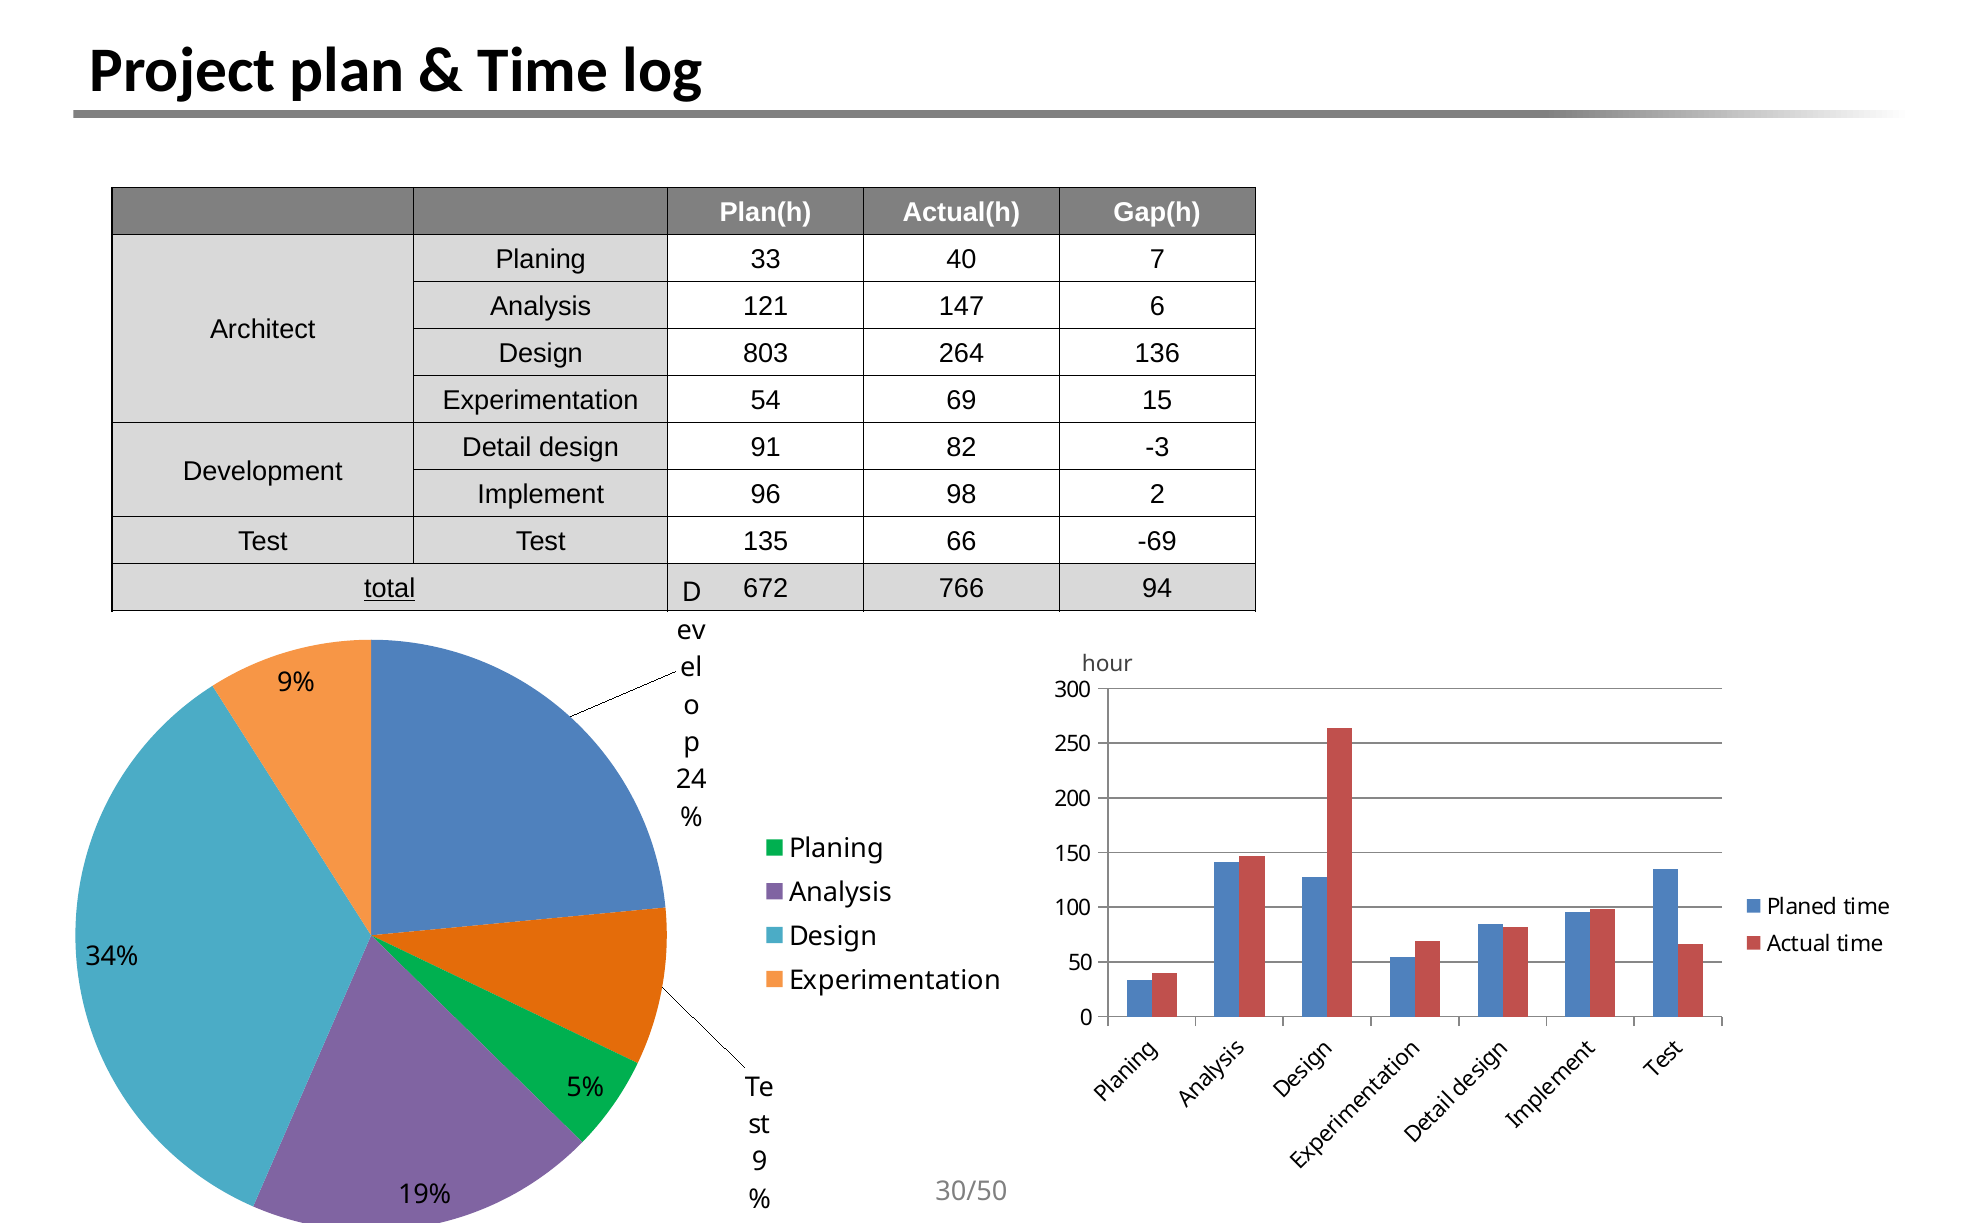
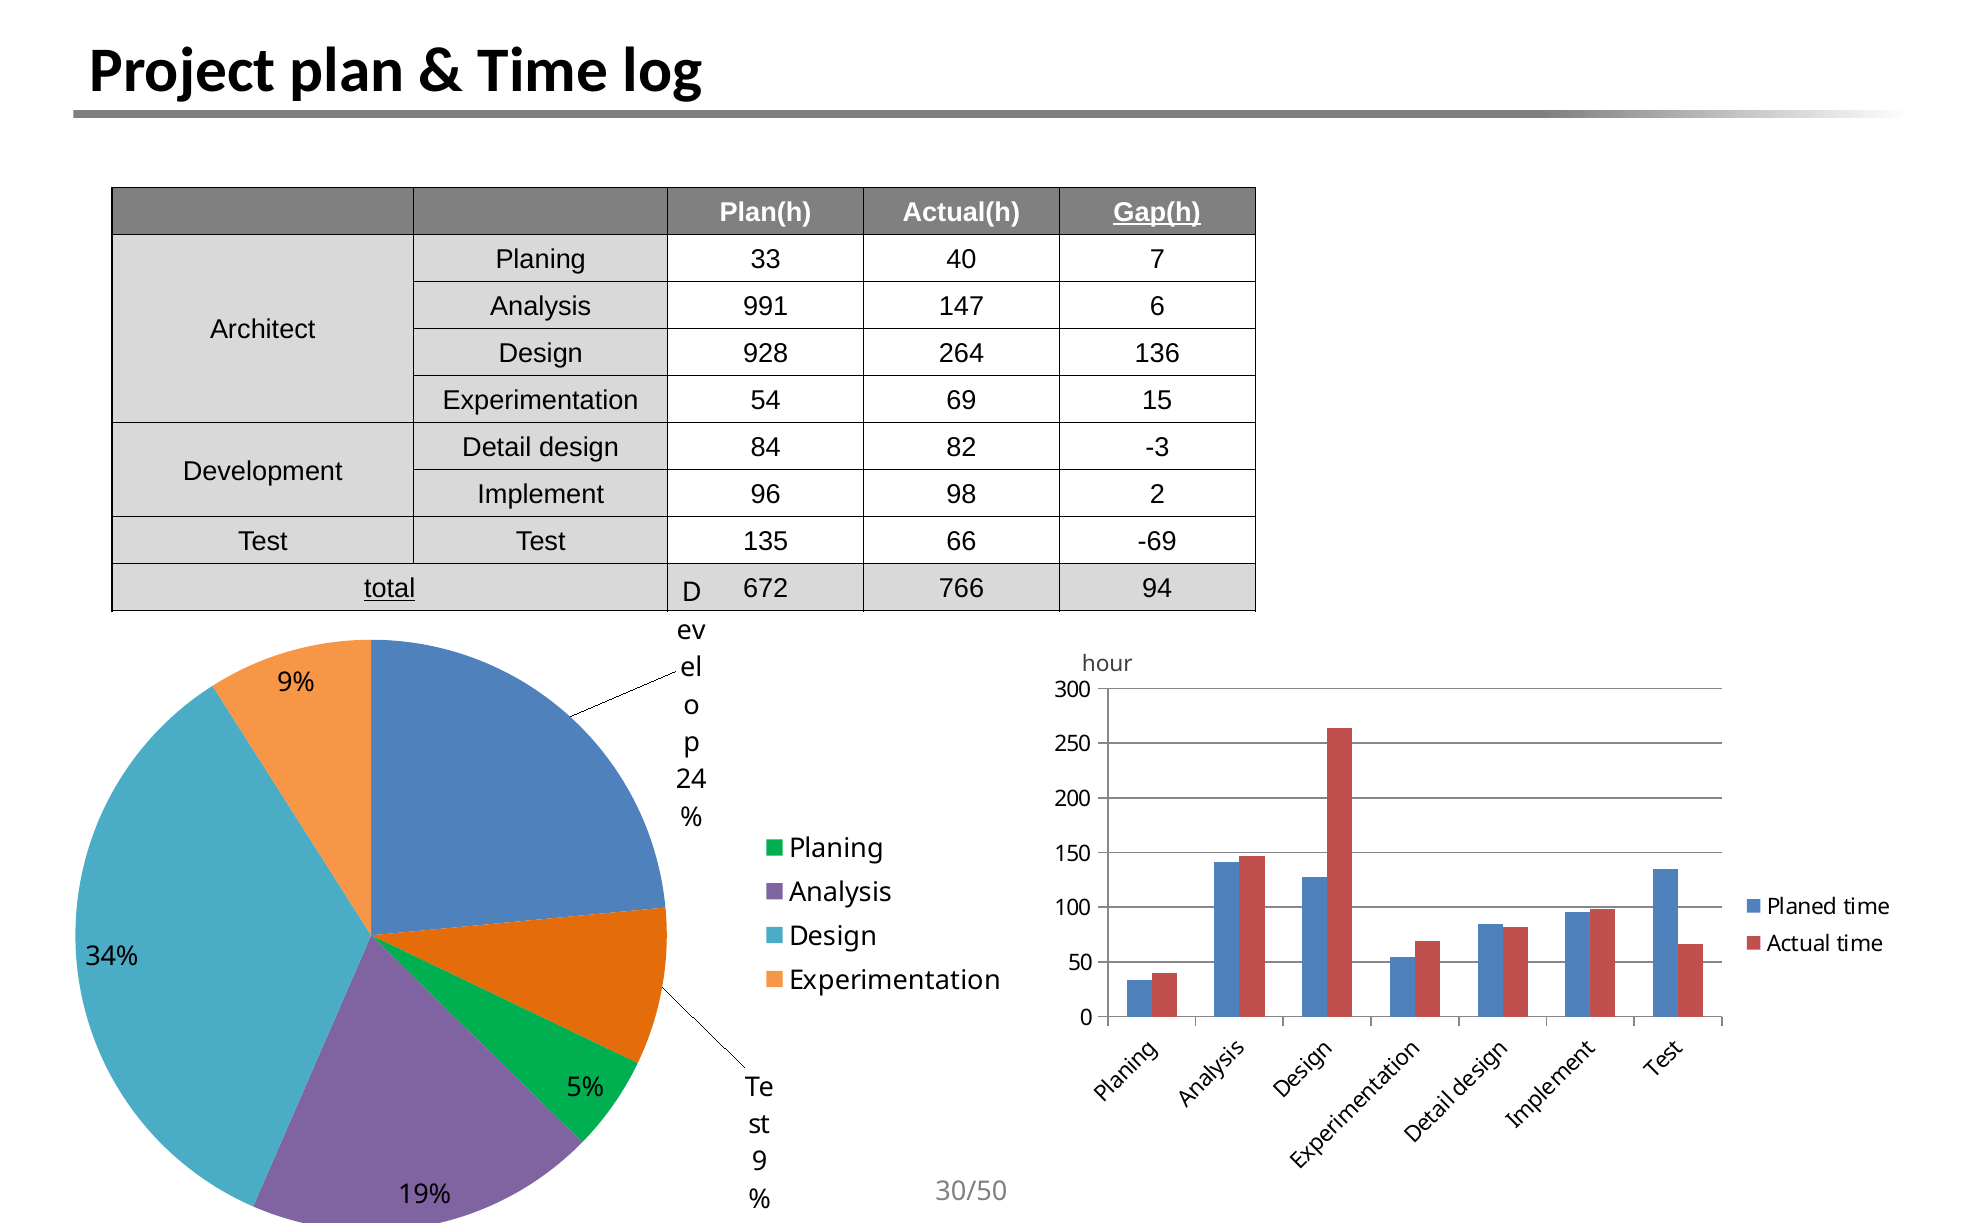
Gap(h underline: none -> present
121: 121 -> 991
803: 803 -> 928
91: 91 -> 84
